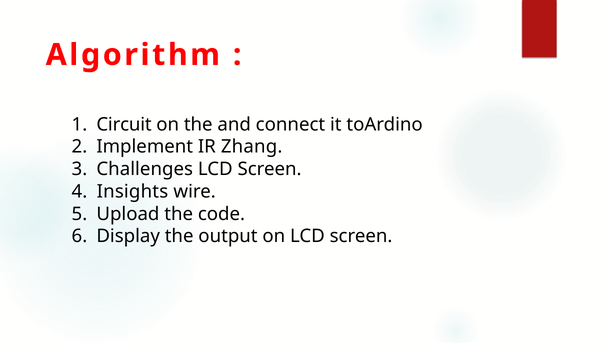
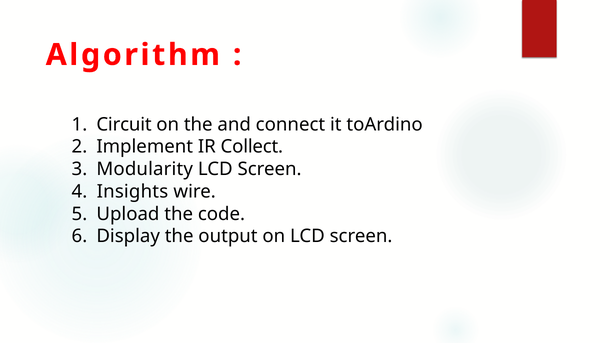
Zhang: Zhang -> Collect
Challenges: Challenges -> Modularity
